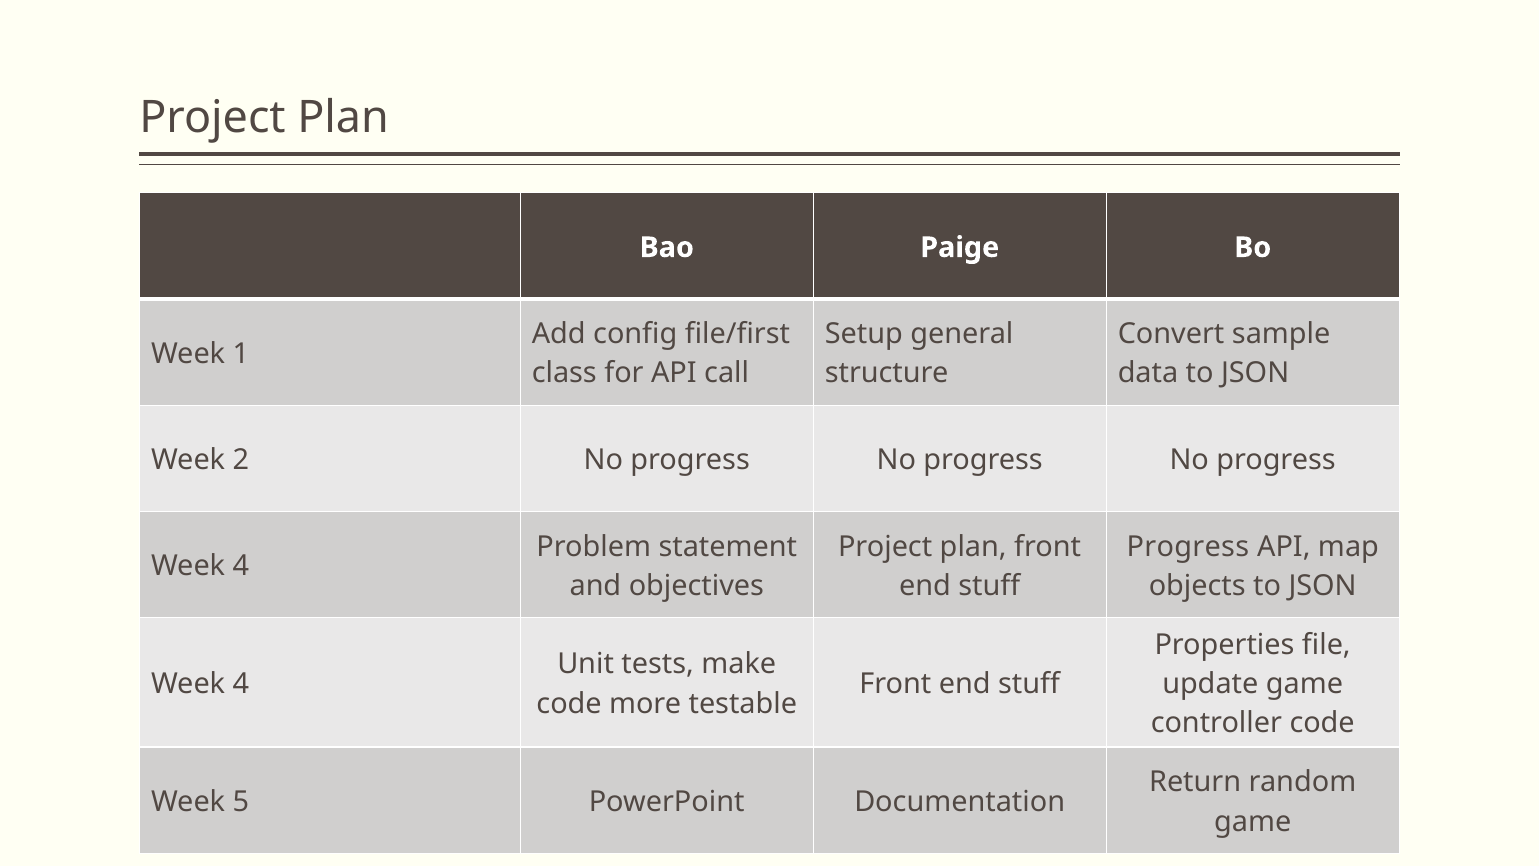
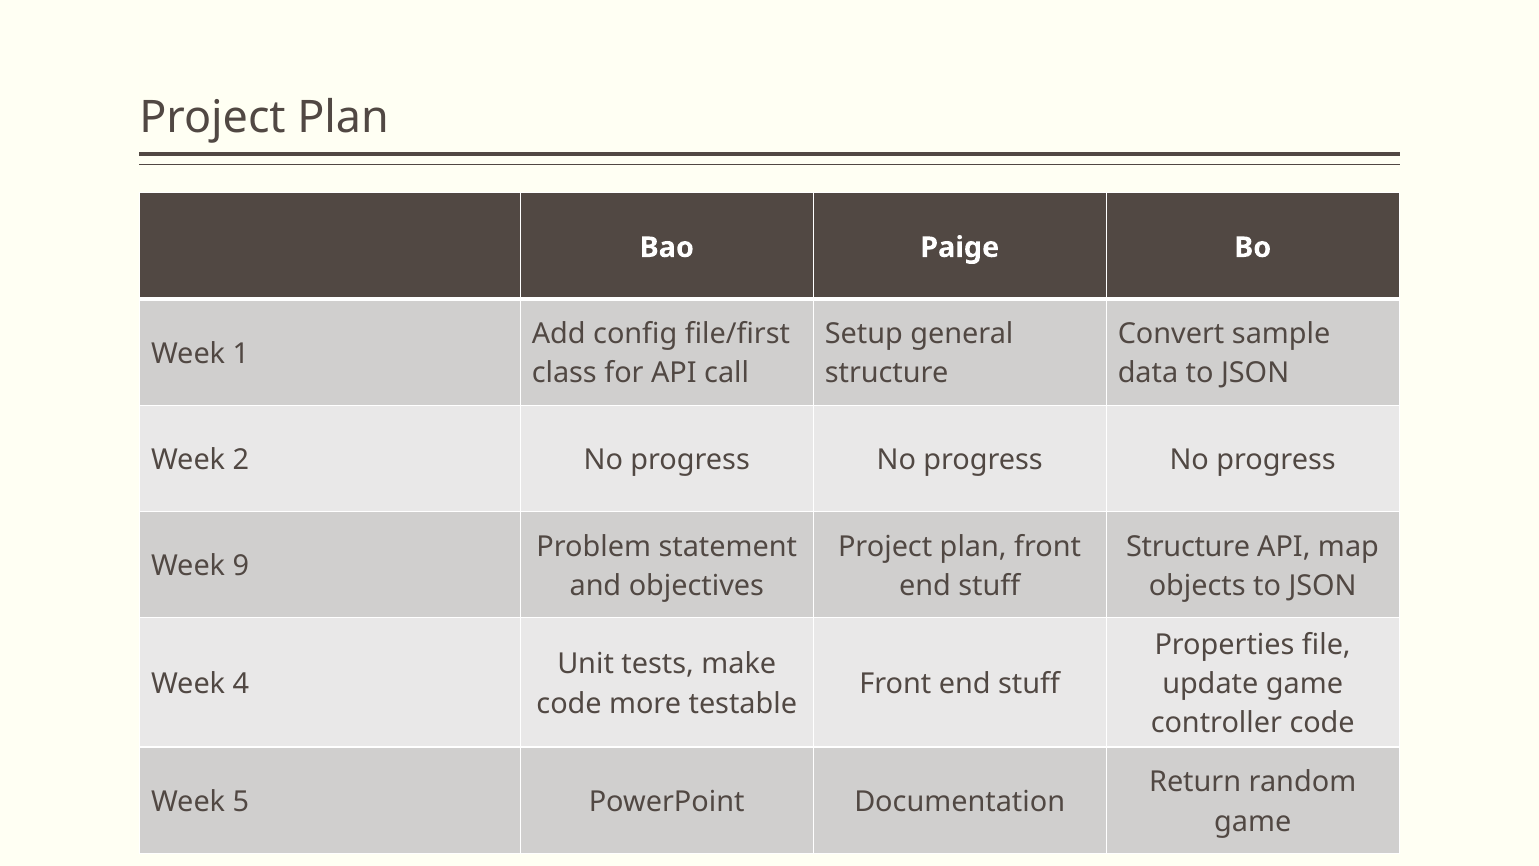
Progress at (1188, 546): Progress -> Structure
4 at (241, 566): 4 -> 9
